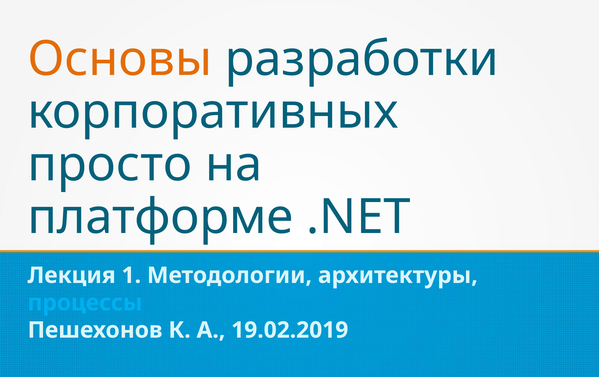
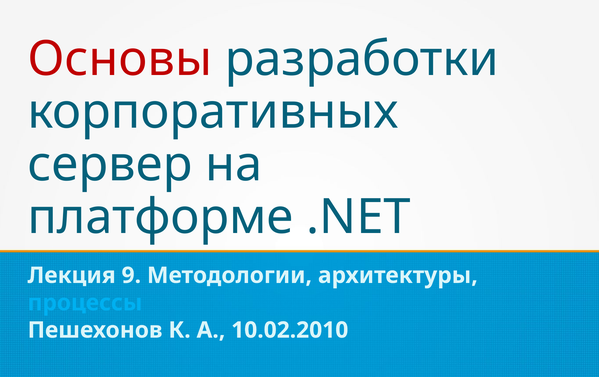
Основы colour: orange -> red
просто: просто -> сервер
1: 1 -> 9
19.02.2019: 19.02.2019 -> 10.02.2010
